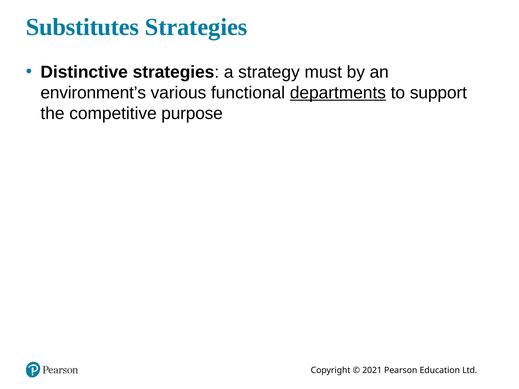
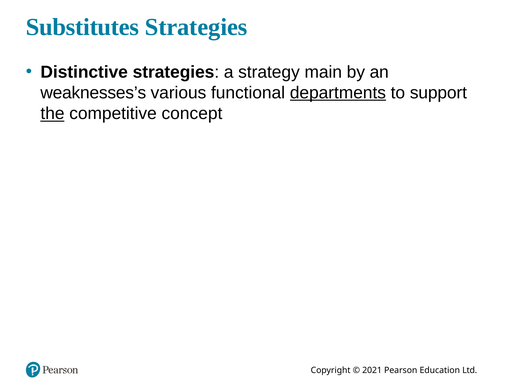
must: must -> main
environment’s: environment’s -> weaknesses’s
the underline: none -> present
purpose: purpose -> concept
